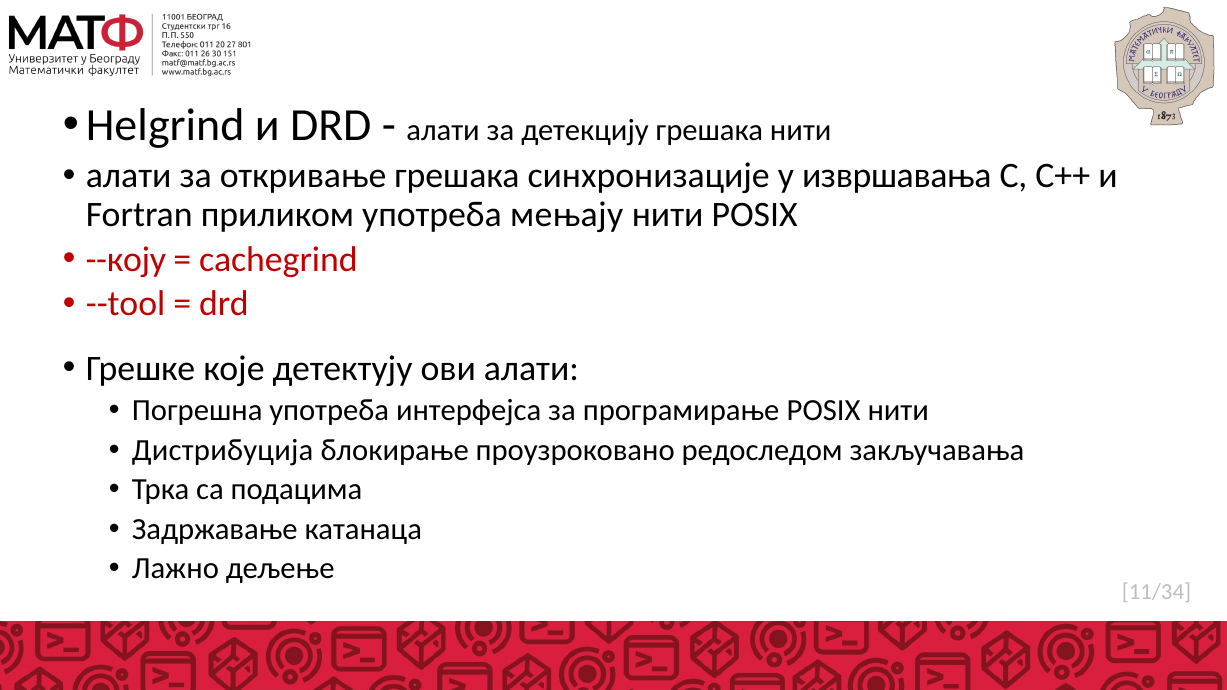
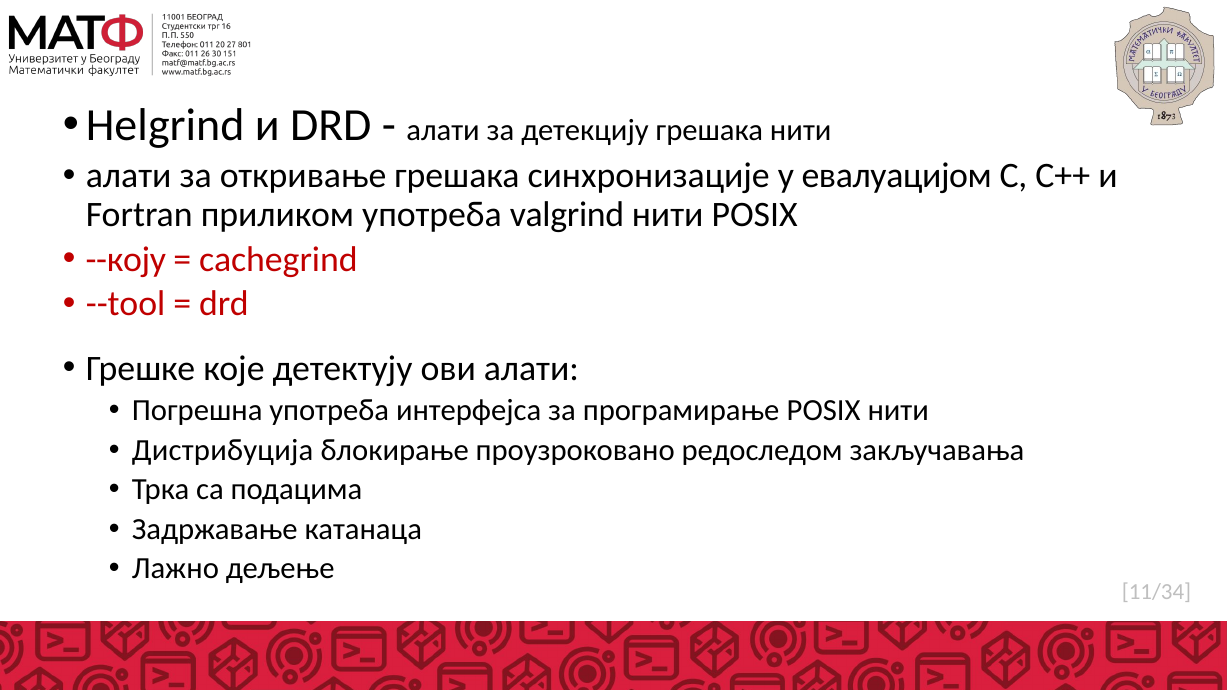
извршавања: извршавања -> евалуацијом
мењају: мењају -> valgrind
